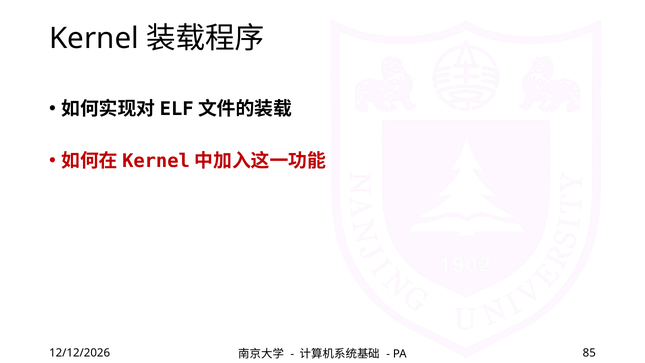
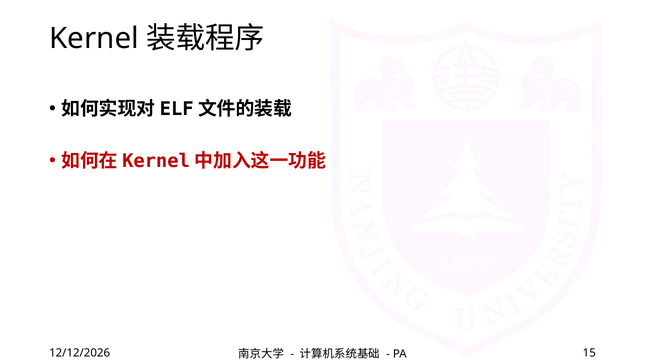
85: 85 -> 15
